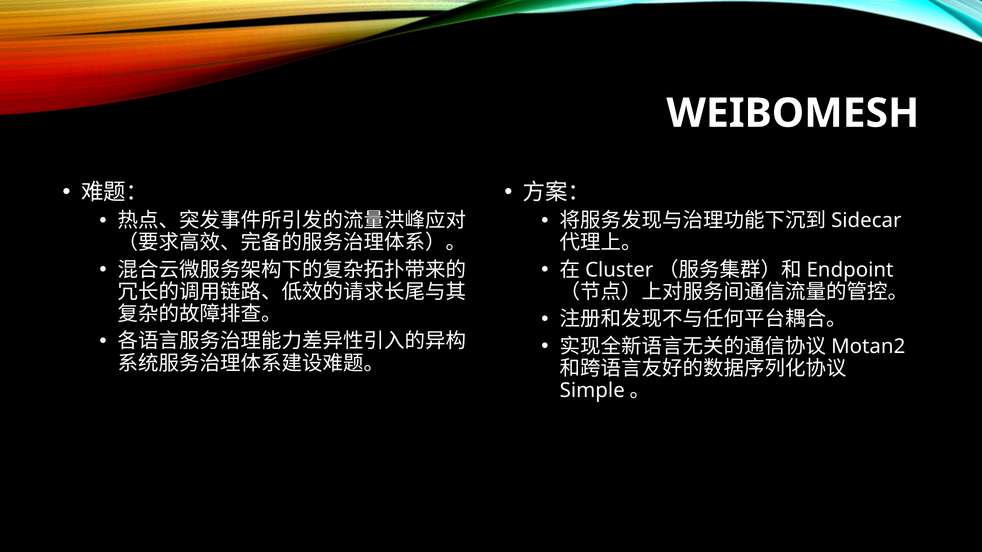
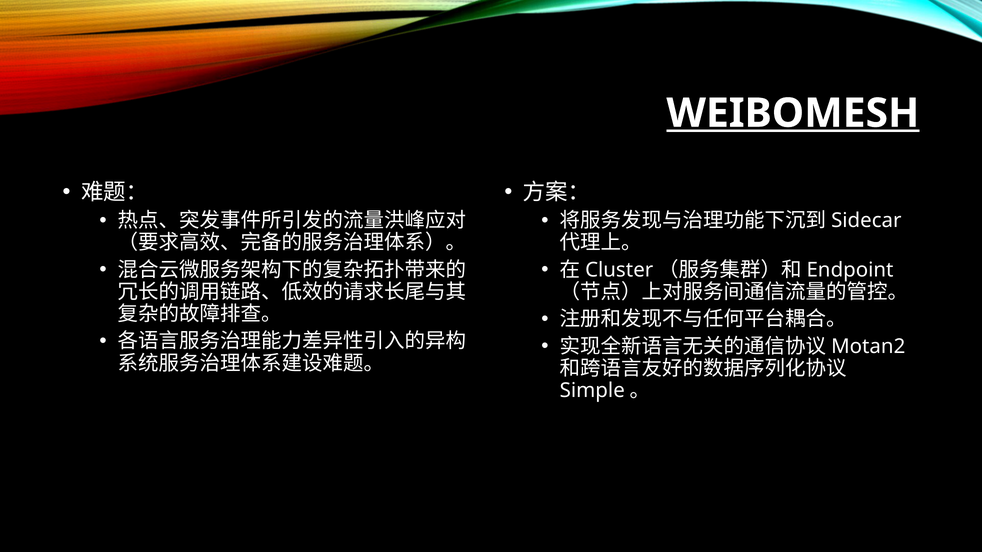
WEIBOMESH underline: none -> present
